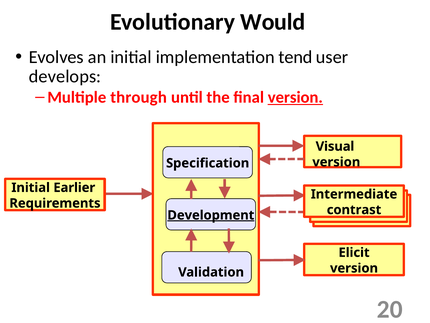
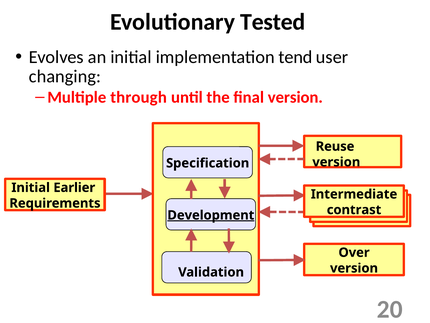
Would: Would -> Tested
develops: develops -> changing
version at (295, 97) underline: present -> none
Visual: Visual -> Reuse
Elicit: Elicit -> Over
